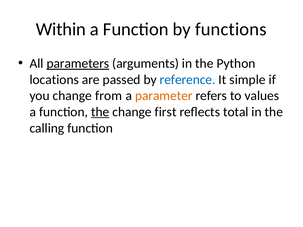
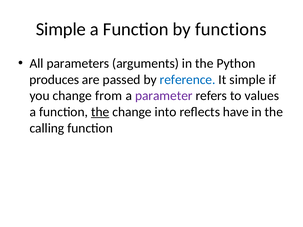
Within at (61, 29): Within -> Simple
parameters underline: present -> none
locations: locations -> produces
parameter colour: orange -> purple
first: first -> into
total: total -> have
